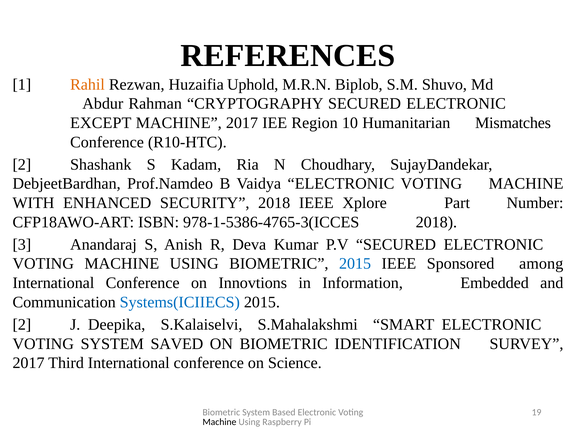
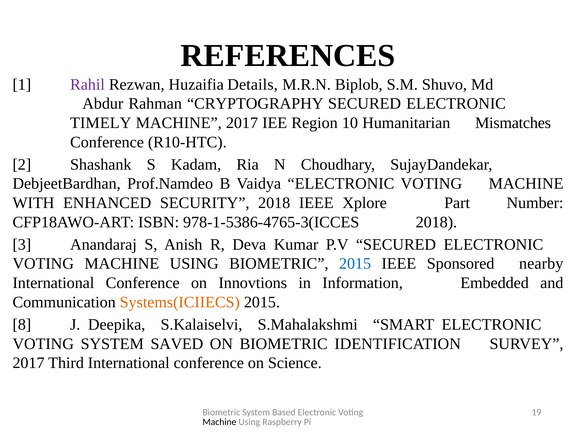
Rahil colour: orange -> purple
Uphold: Uphold -> Details
EXCEPT: EXCEPT -> TIMELY
among: among -> nearby
Systems(ICIIECS colour: blue -> orange
2 at (22, 325): 2 -> 8
